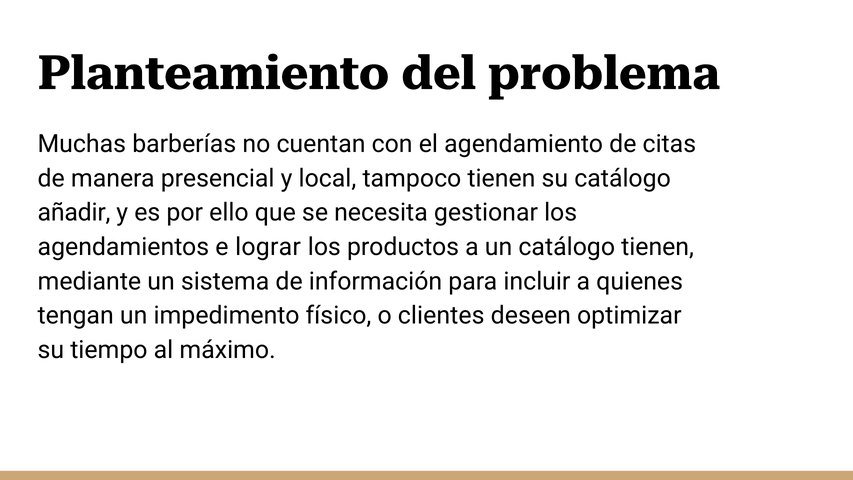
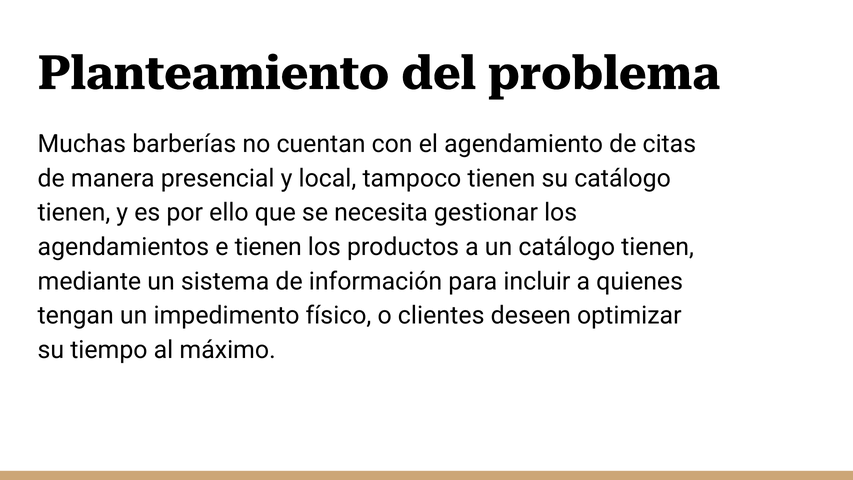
añadir at (74, 213): añadir -> tienen
e lograr: lograr -> tienen
